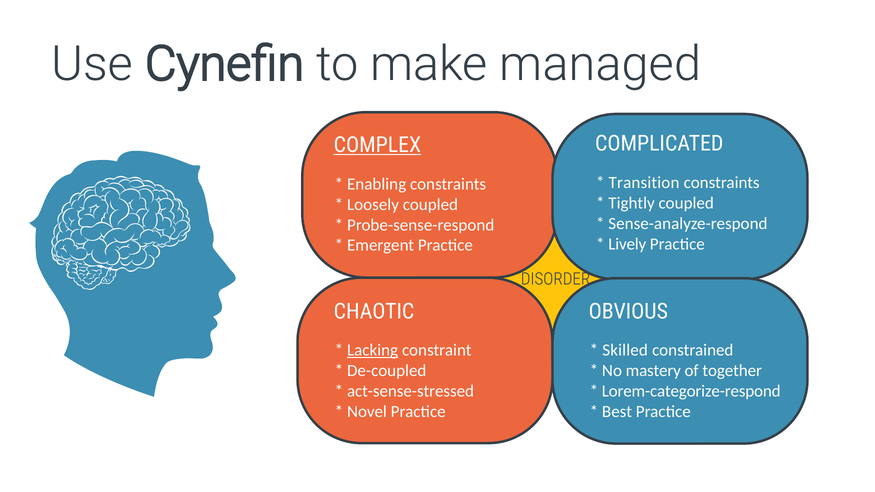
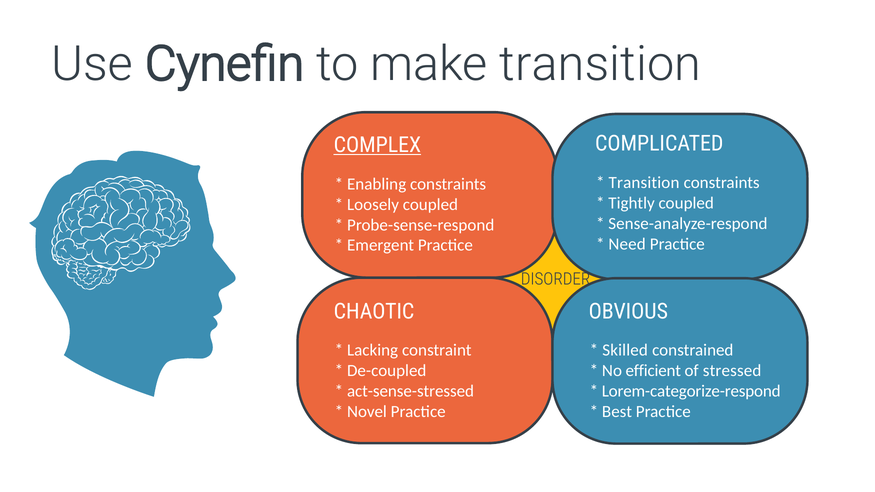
make managed: managed -> transition
Lively: Lively -> Need
Lacking underline: present -> none
mastery: mastery -> efficient
together: together -> stressed
